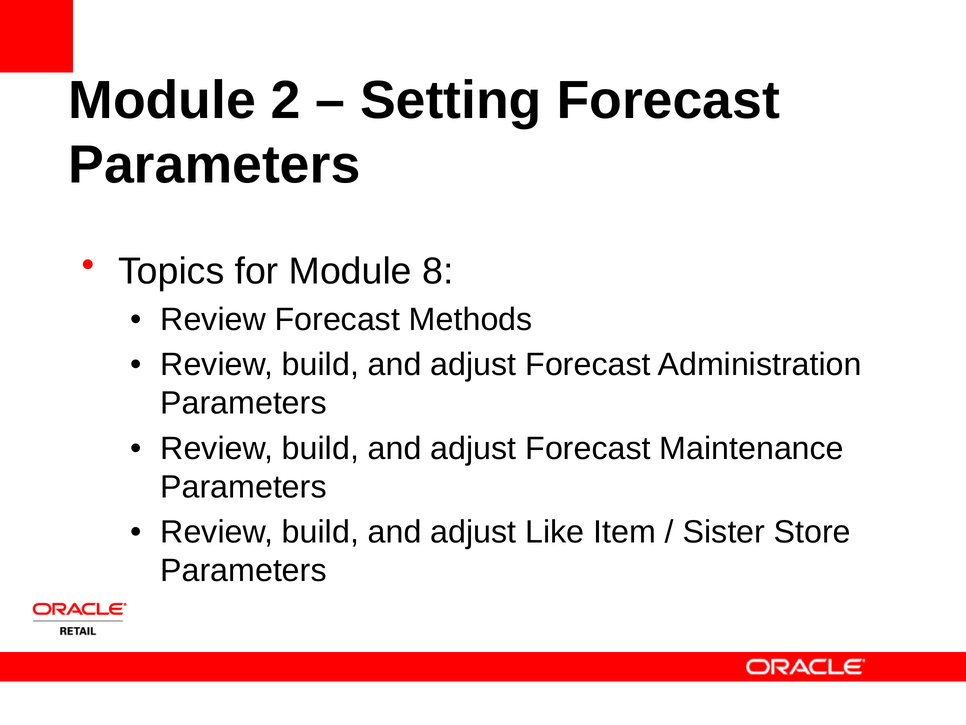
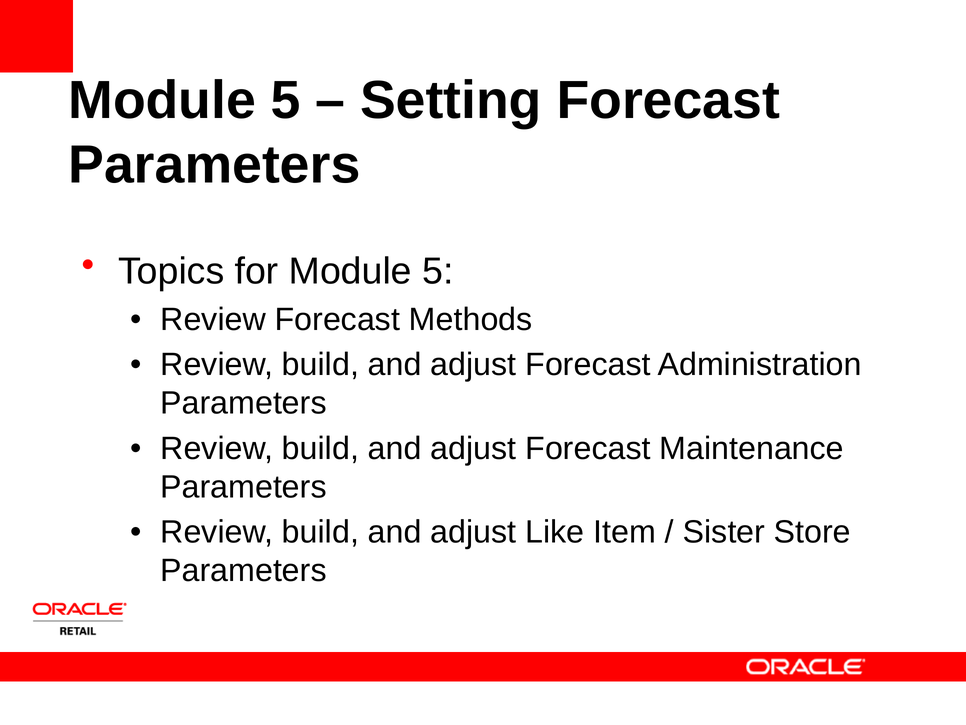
2 at (286, 100): 2 -> 5
for Module 8: 8 -> 5
